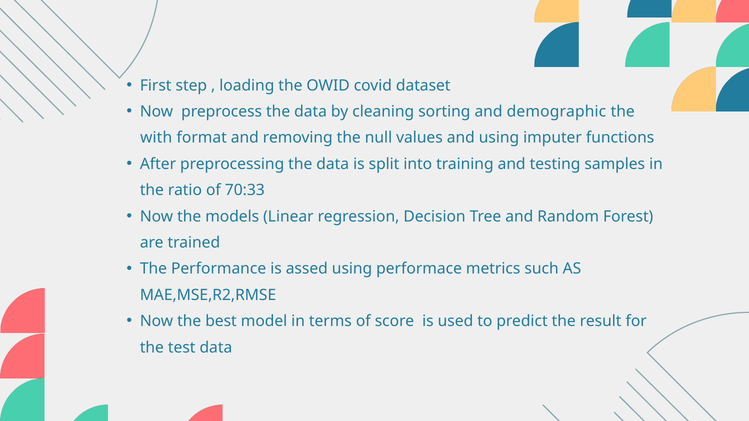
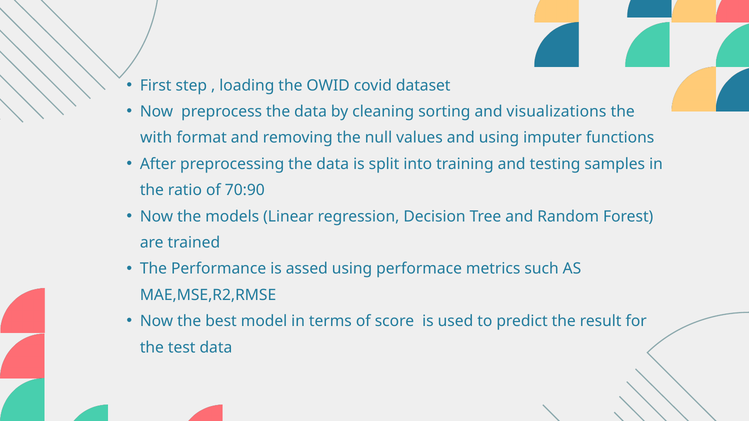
demographic: demographic -> visualizations
70:33: 70:33 -> 70:90
